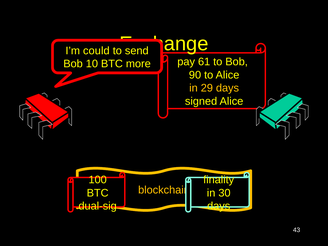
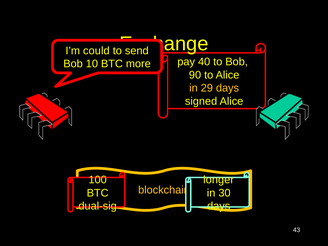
61: 61 -> 40
finality: finality -> longer
